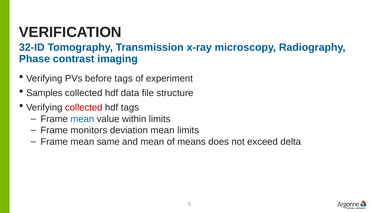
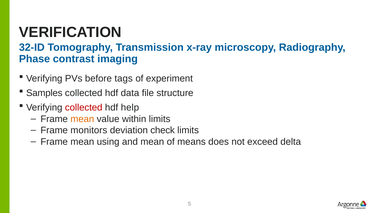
hdf tags: tags -> help
mean at (82, 119) colour: blue -> orange
deviation mean: mean -> check
same: same -> using
